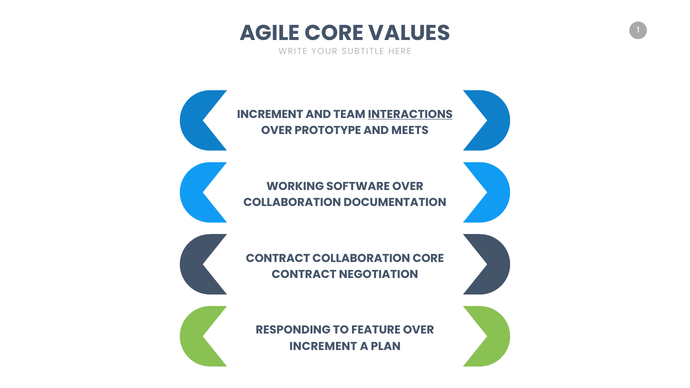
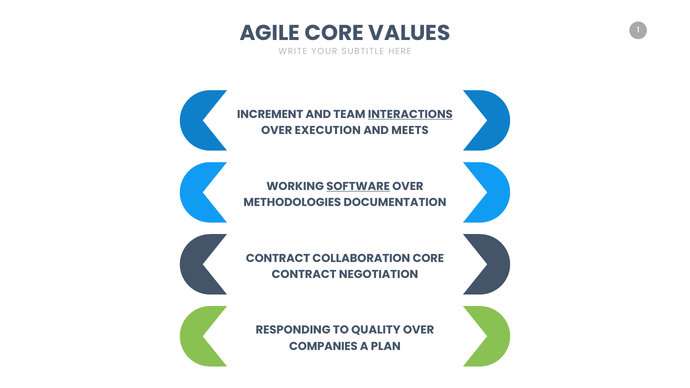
PROTOTYPE: PROTOTYPE -> EXECUTION
SOFTWARE underline: none -> present
COLLABORATION at (292, 203): COLLABORATION -> METHODOLOGIES
FEATURE: FEATURE -> QUALITY
INCREMENT at (323, 347): INCREMENT -> COMPANIES
